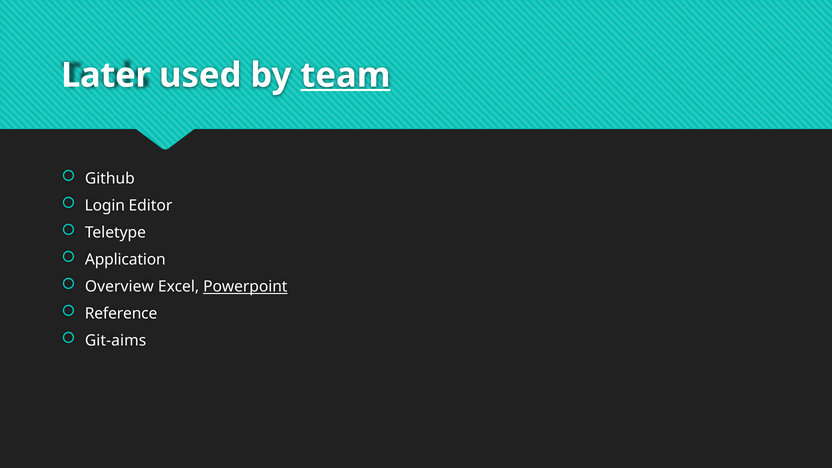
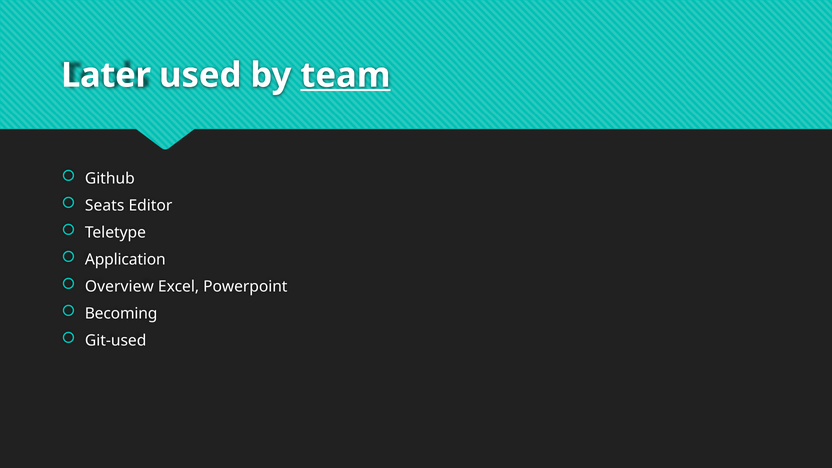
Login: Login -> Seats
Powerpoint underline: present -> none
Reference: Reference -> Becoming
Git-aims: Git-aims -> Git-used
